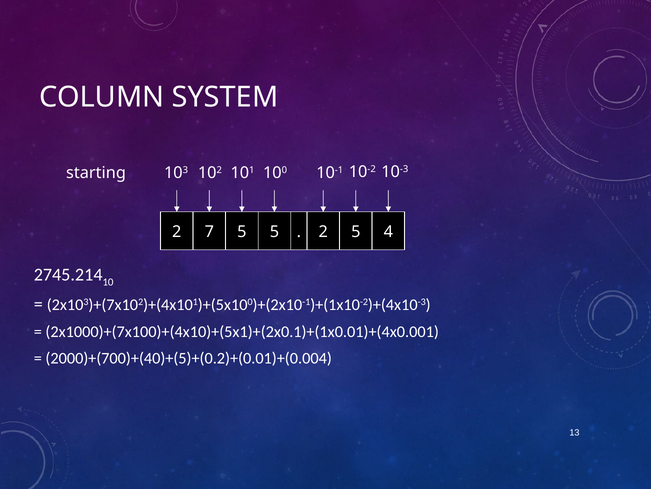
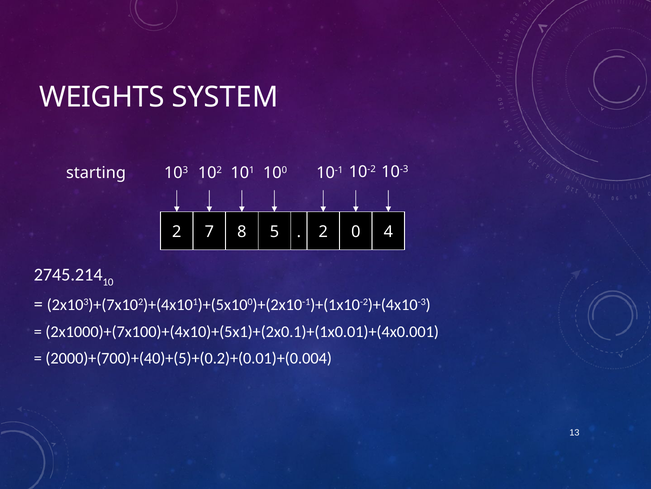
COLUMN: COLUMN -> WEIGHTS
7 5: 5 -> 8
2 5: 5 -> 0
